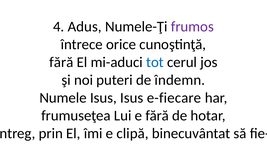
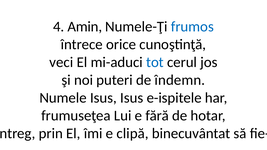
Adus: Adus -> Amin
frumos colour: purple -> blue
fără at (61, 62): fără -> veci
e-fiecare: e-fiecare -> e-ispitele
